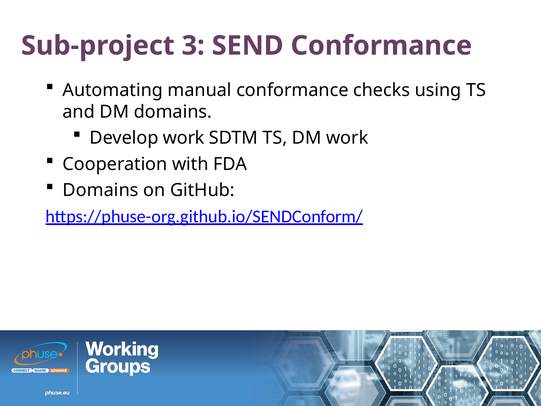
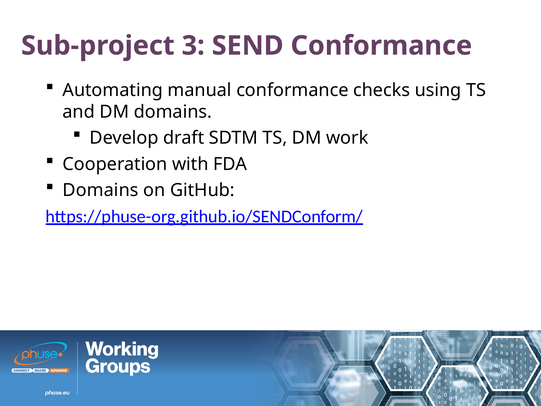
Develop work: work -> draft
